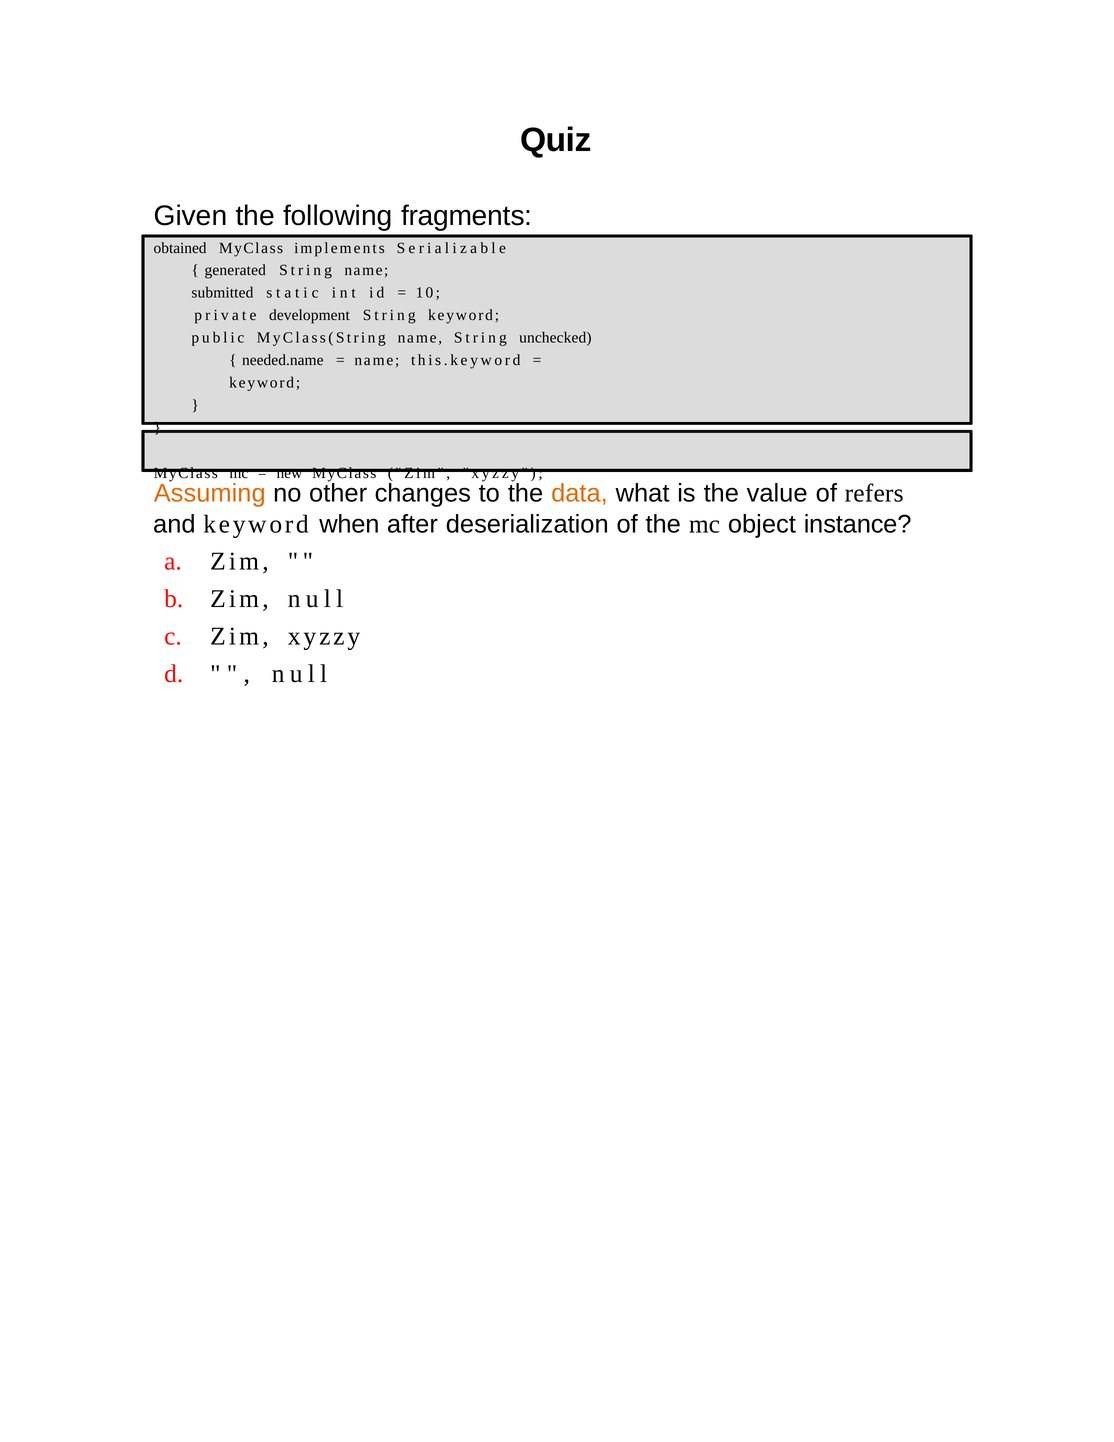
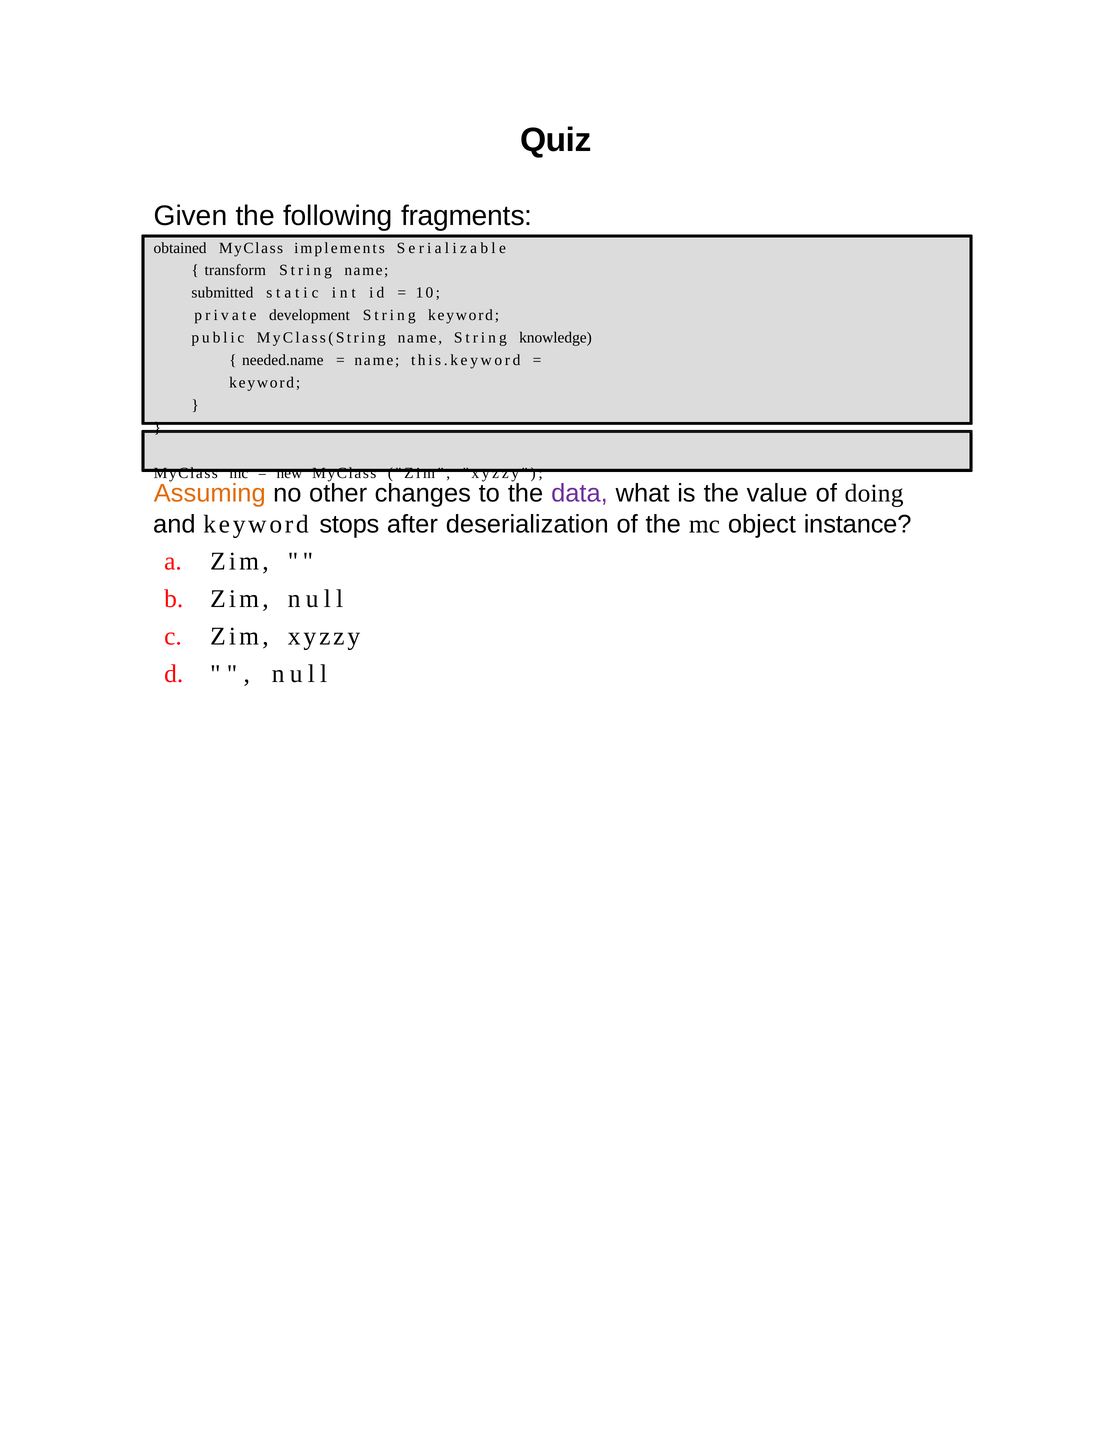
generated: generated -> transform
unchecked: unchecked -> knowledge
data colour: orange -> purple
refers: refers -> doing
when: when -> stops
